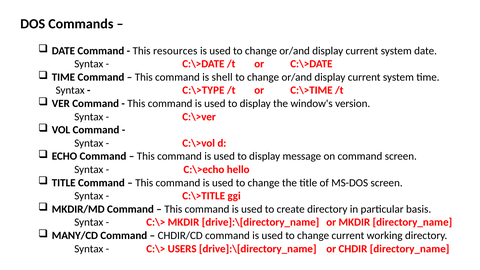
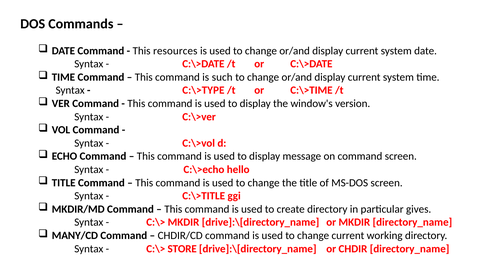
shell: shell -> such
basis: basis -> gives
USERS: USERS -> STORE
